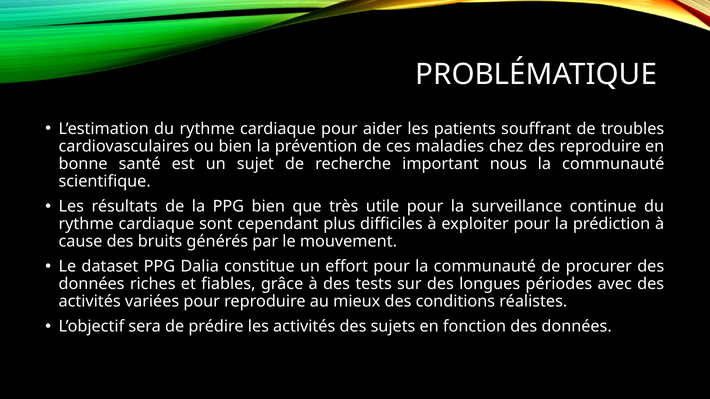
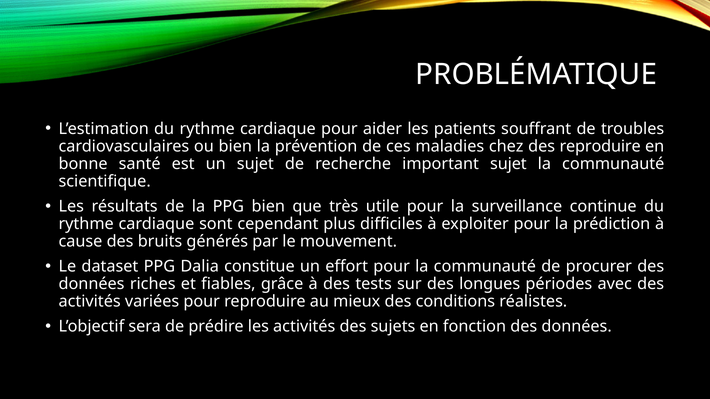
important nous: nous -> sujet
